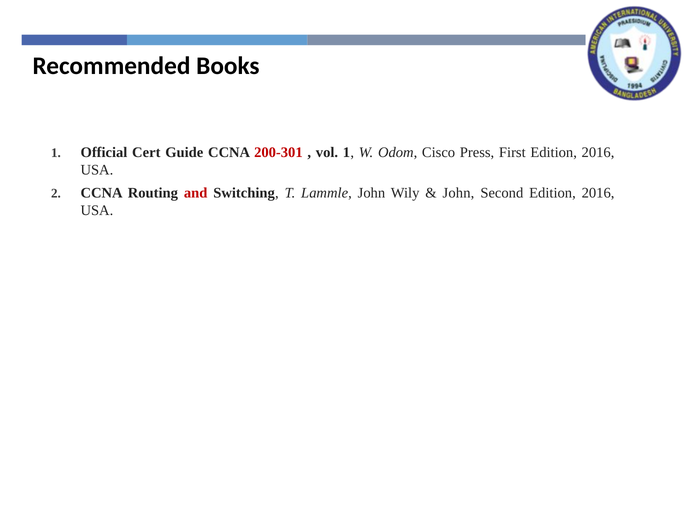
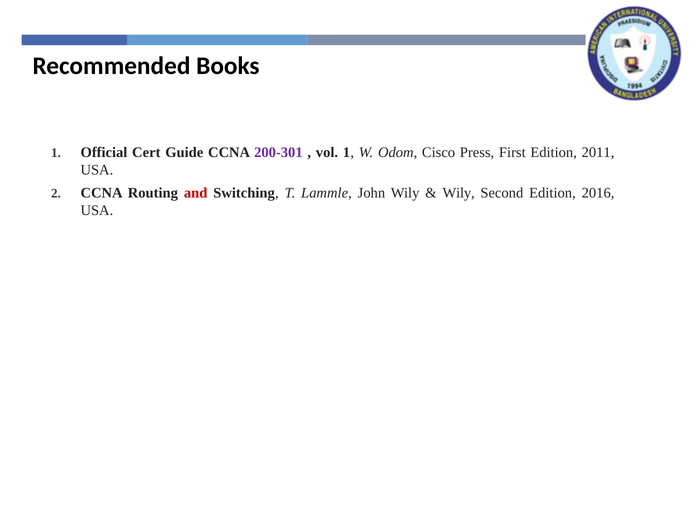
200-301 colour: red -> purple
First Edition 2016: 2016 -> 2011
John at (458, 193): John -> Wily
